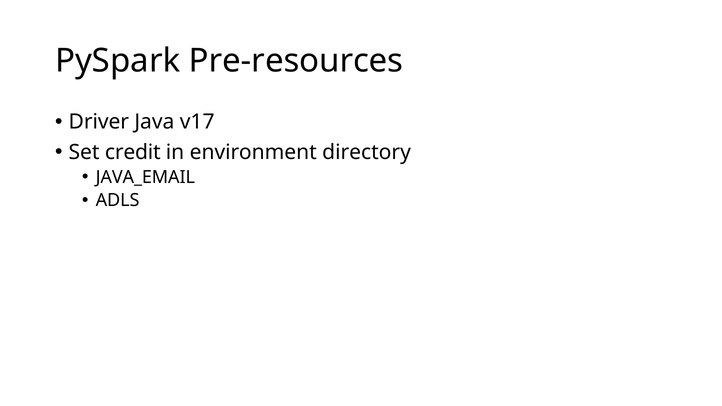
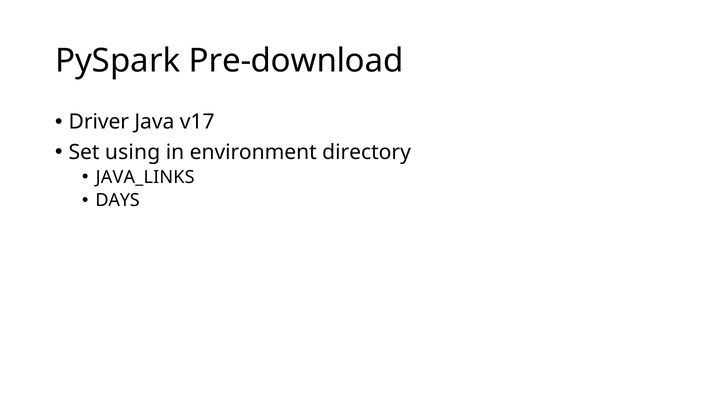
Pre-resources: Pre-resources -> Pre-download
credit: credit -> using
JAVA_EMAIL: JAVA_EMAIL -> JAVA_LINKS
ADLS: ADLS -> DAYS
